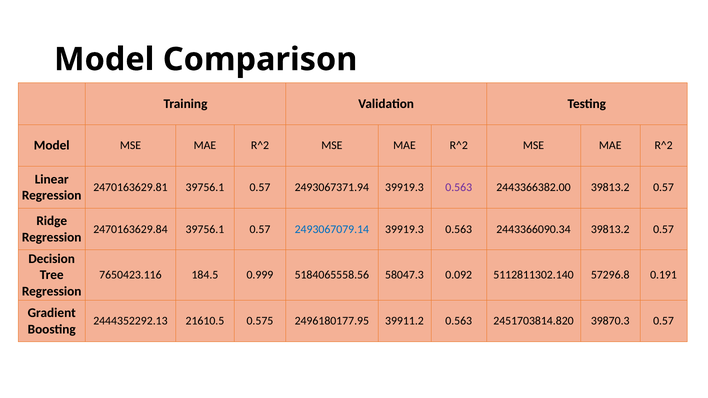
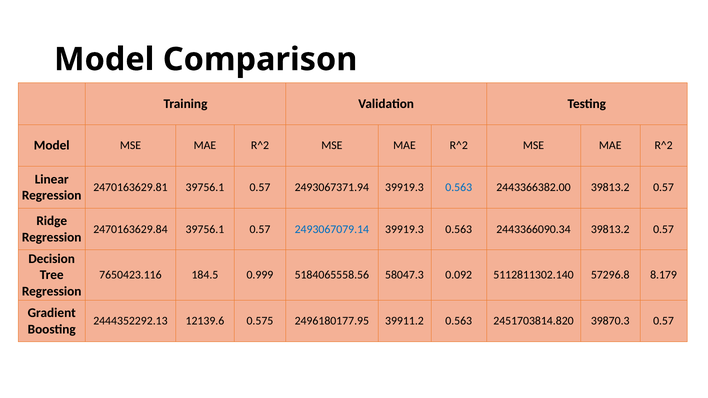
0.563 at (459, 187) colour: purple -> blue
0.191: 0.191 -> 8.179
21610.5: 21610.5 -> 12139.6
